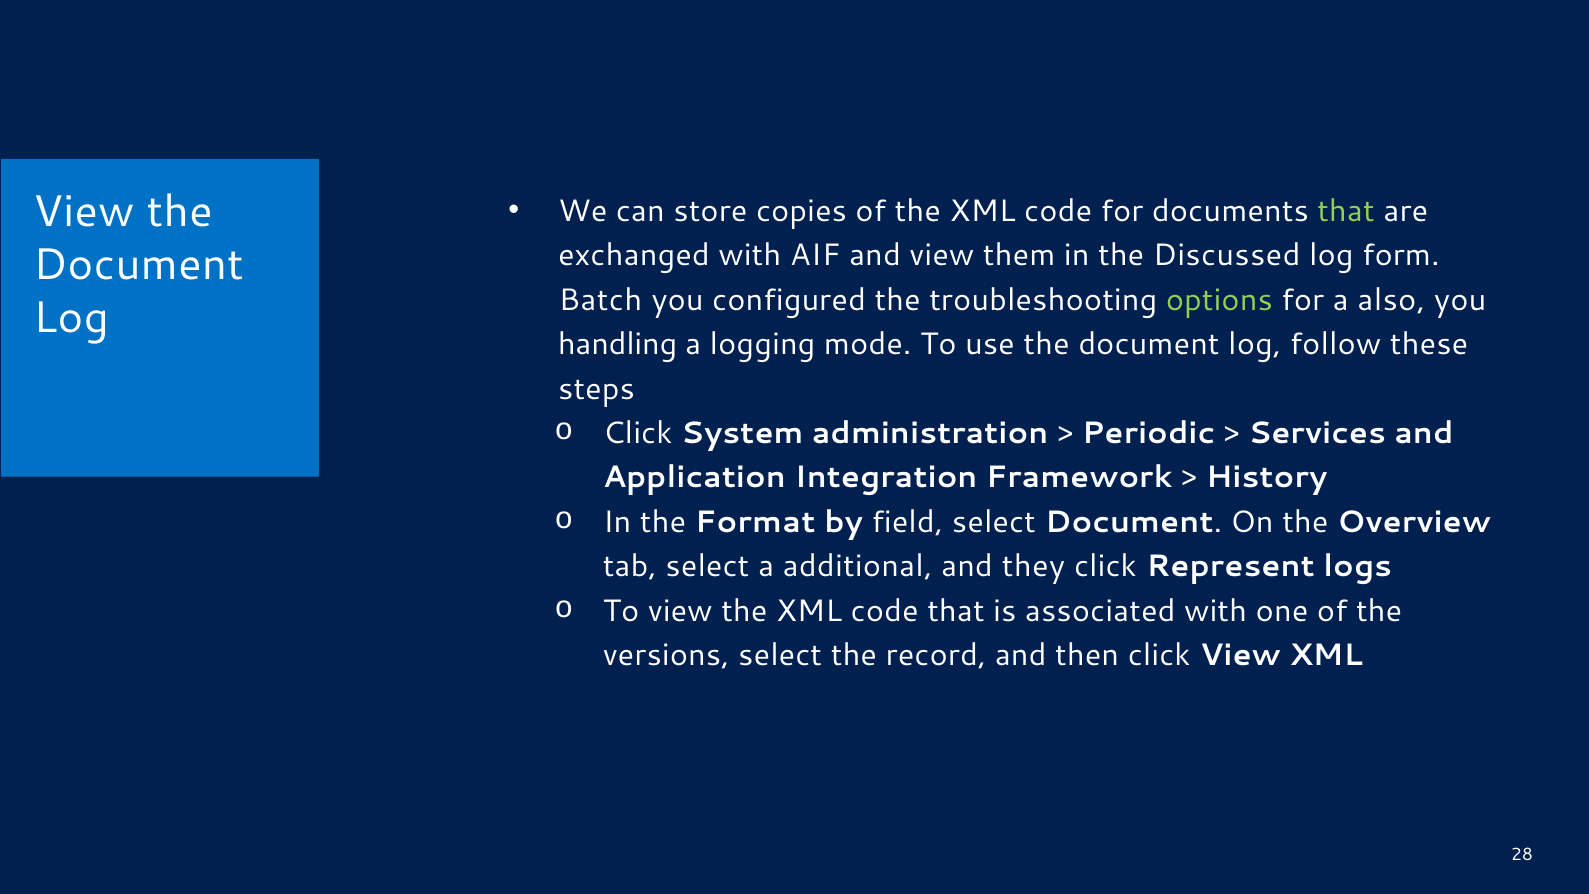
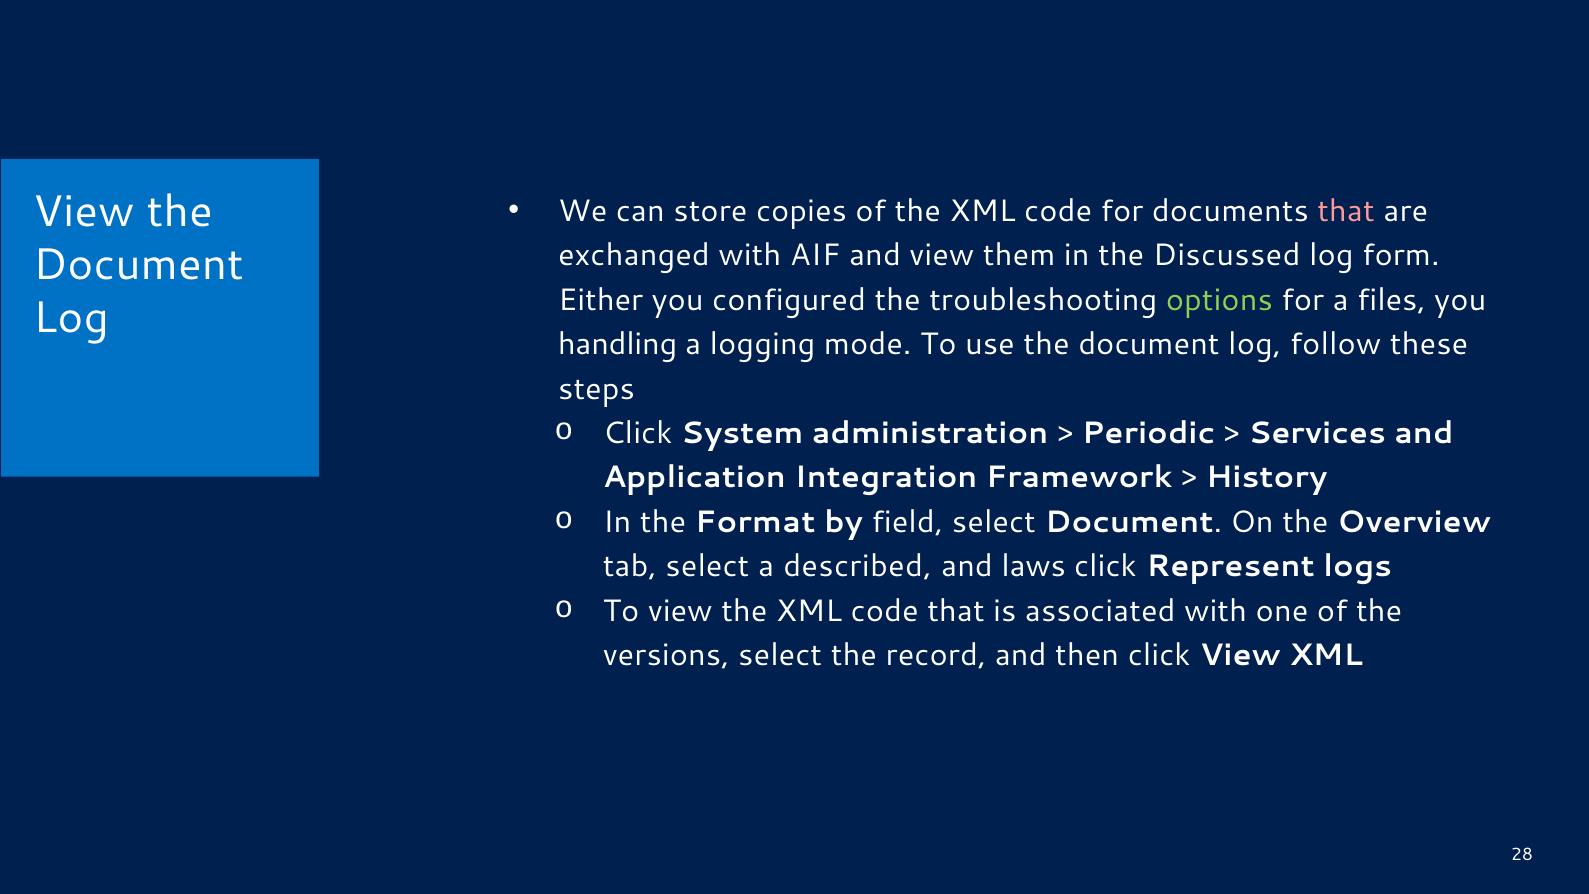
that at (1346, 211) colour: light green -> pink
Batch: Batch -> Either
also: also -> files
additional: additional -> described
they: they -> laws
